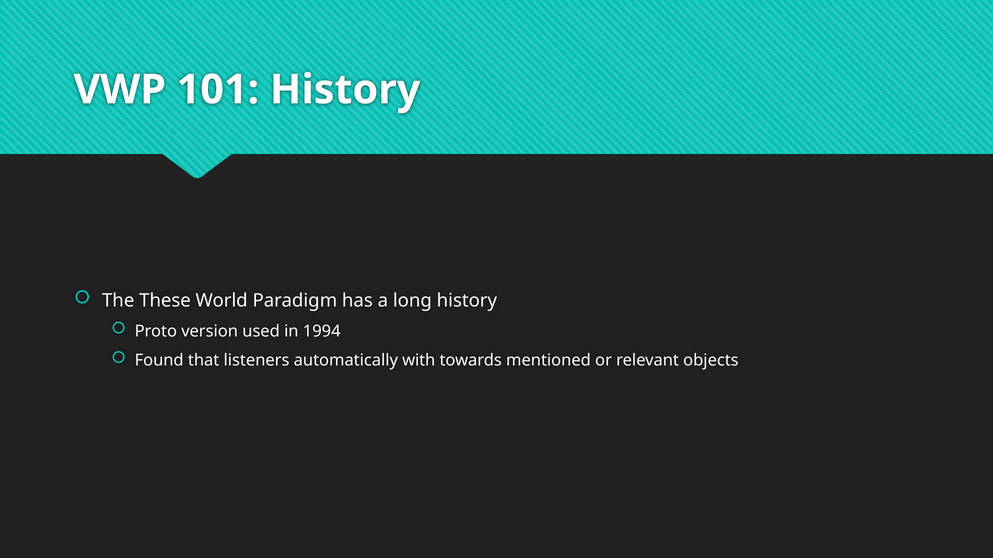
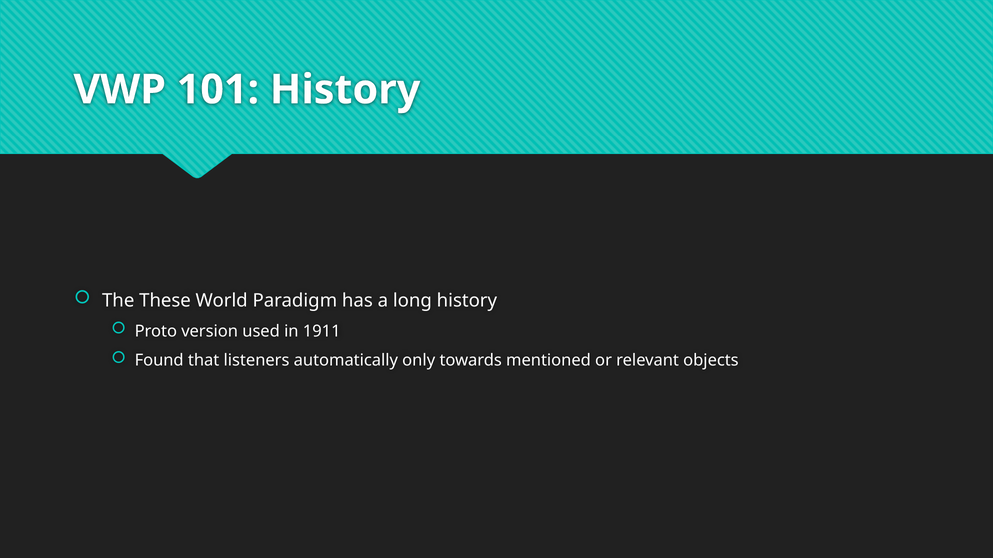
1994: 1994 -> 1911
with: with -> only
